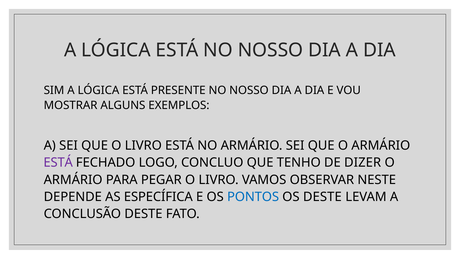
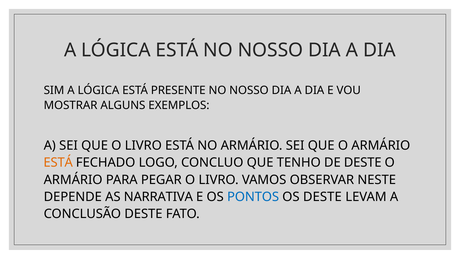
ESTÁ at (58, 163) colour: purple -> orange
DE DIZER: DIZER -> DESTE
ESPECÍFICA: ESPECÍFICA -> NARRATIVA
